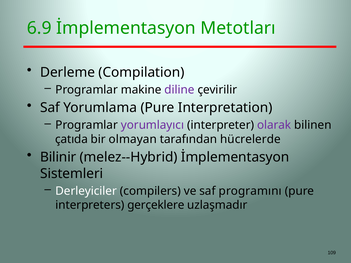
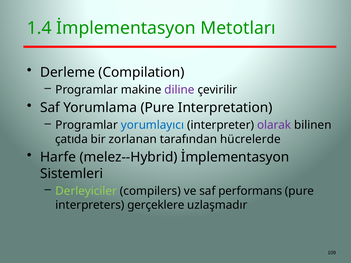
6.9: 6.9 -> 1.4
yorumlayıcı colour: purple -> blue
olmayan: olmayan -> zorlanan
Bilinir: Bilinir -> Harfe
Derleyiciler colour: white -> light green
programını: programını -> performans
